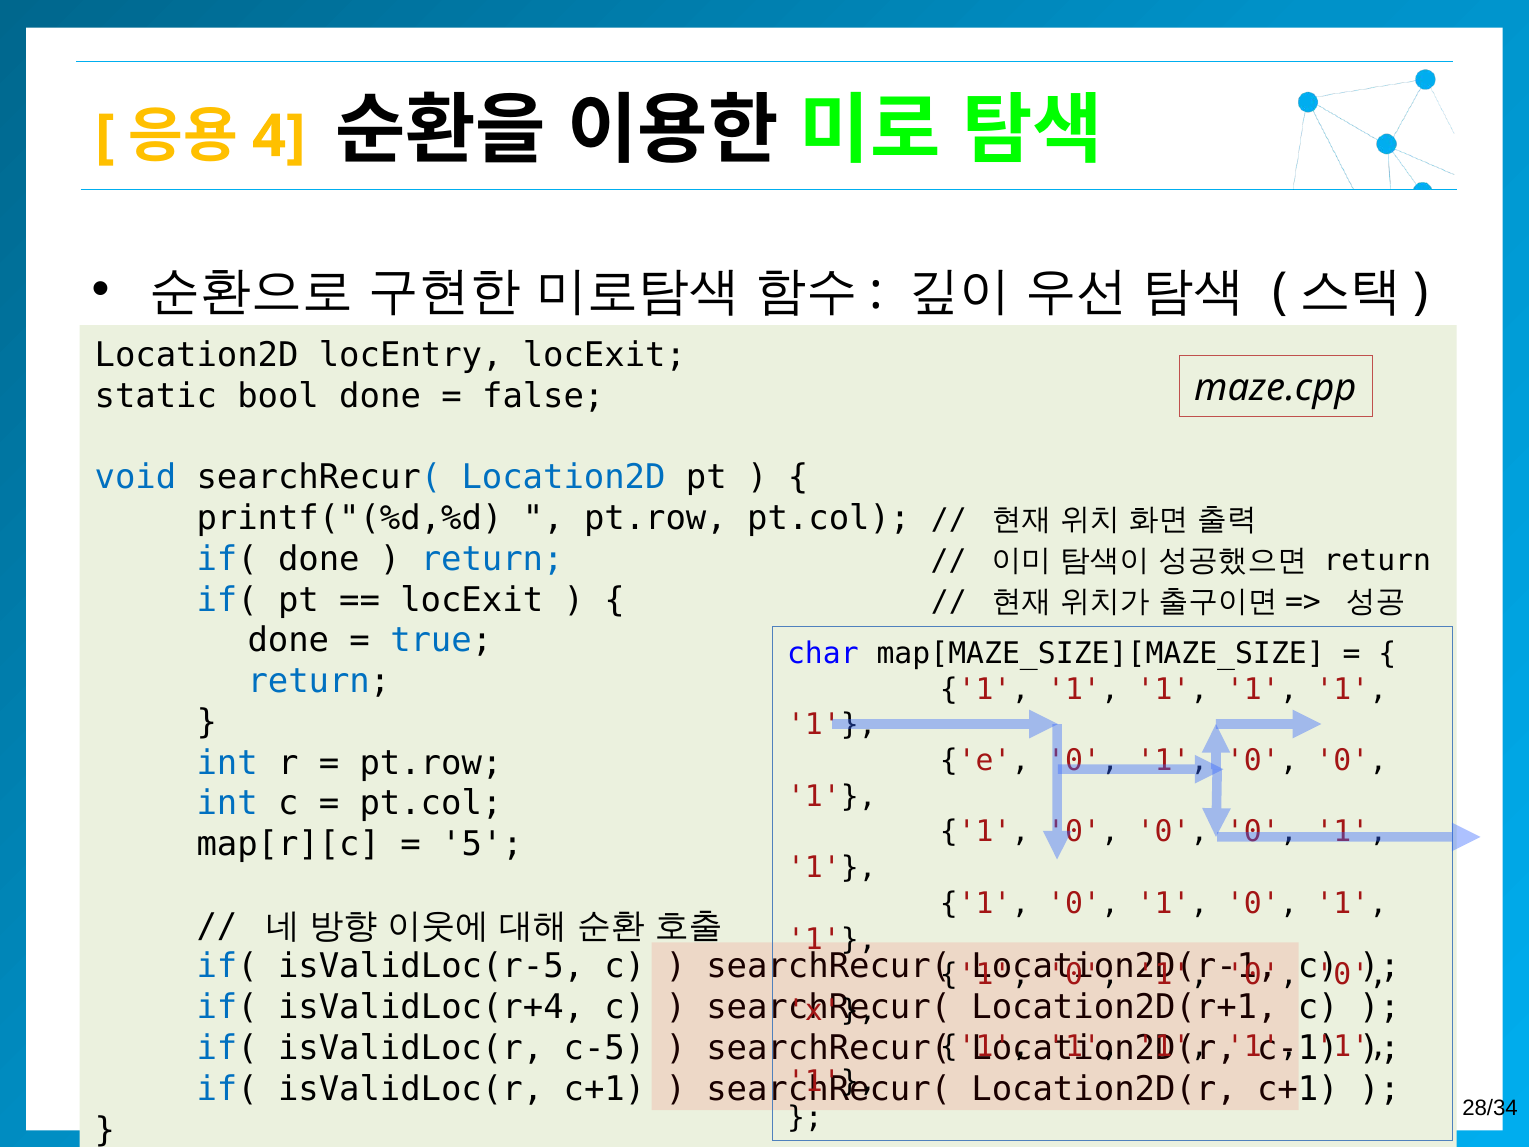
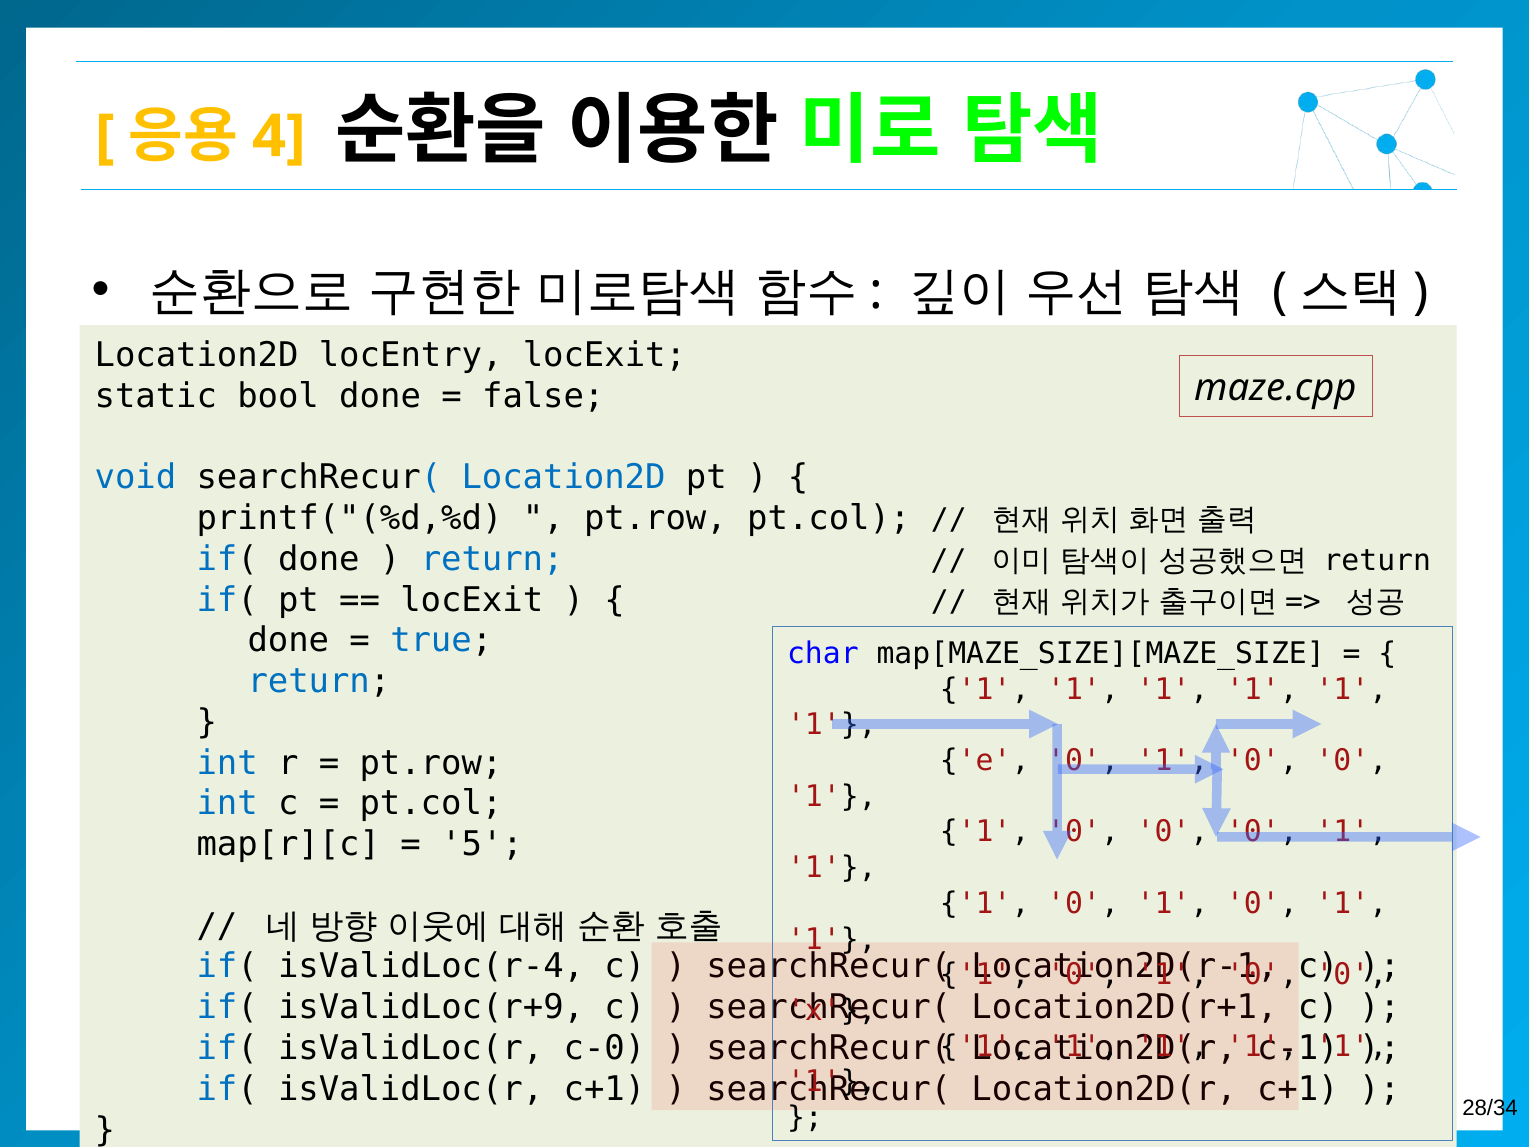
isValidLoc(r-5: isValidLoc(r-5 -> isValidLoc(r-4
isValidLoc(r+4: isValidLoc(r+4 -> isValidLoc(r+9
c-5: c-5 -> c-0
